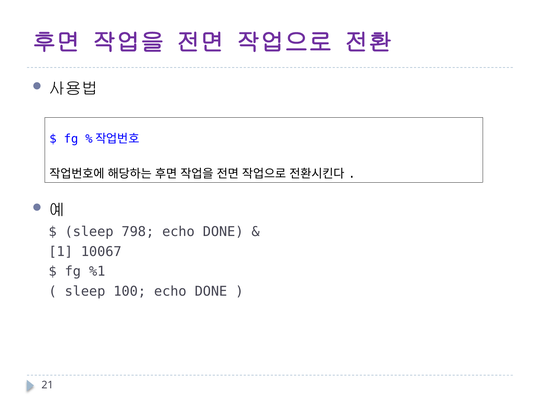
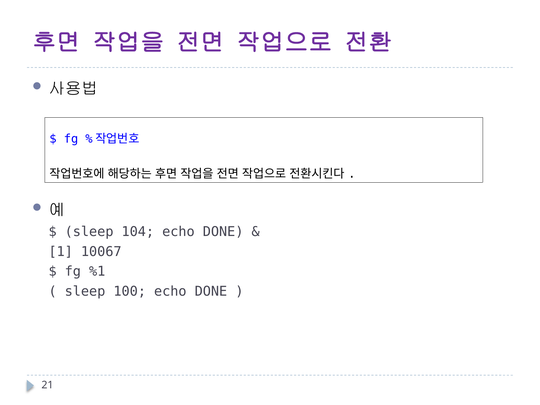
798: 798 -> 104
